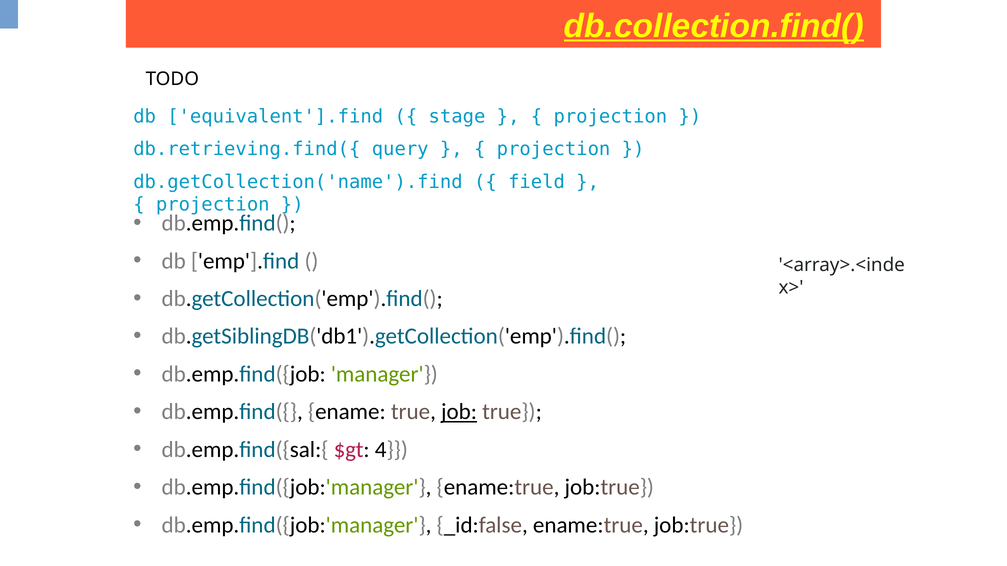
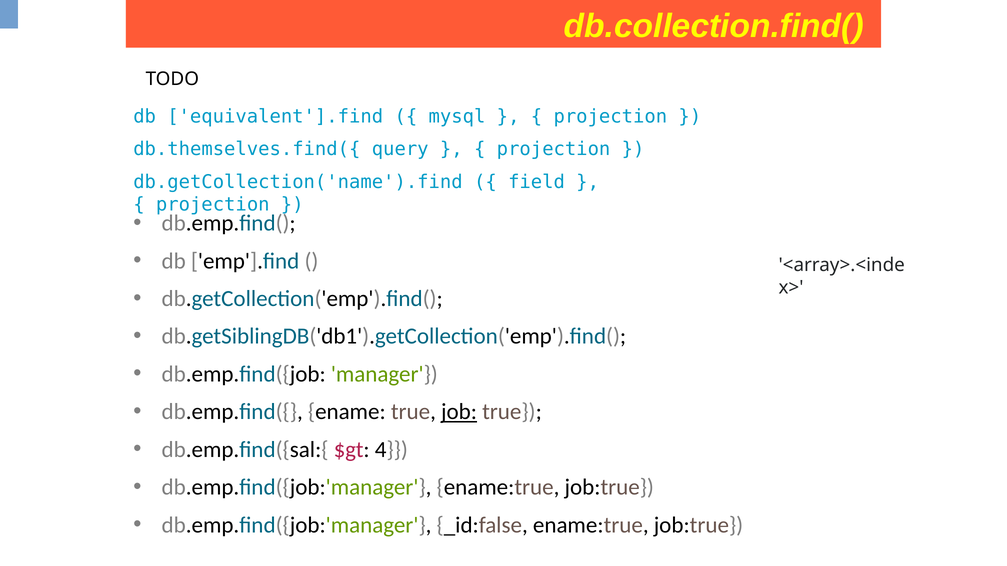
db.collection.find( underline: present -> none
stage: stage -> mysql
db.retrieving.find({: db.retrieving.find({ -> db.themselves.find({
